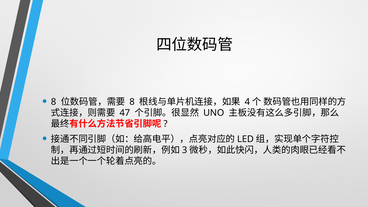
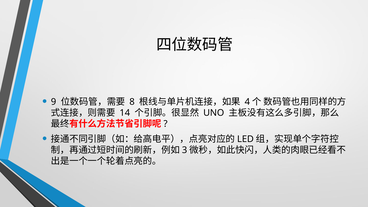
8 at (54, 102): 8 -> 9
47: 47 -> 14
